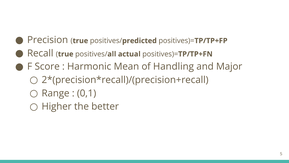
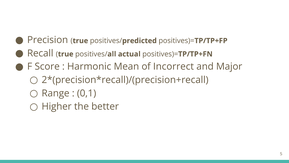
Handling: Handling -> Incorrect
